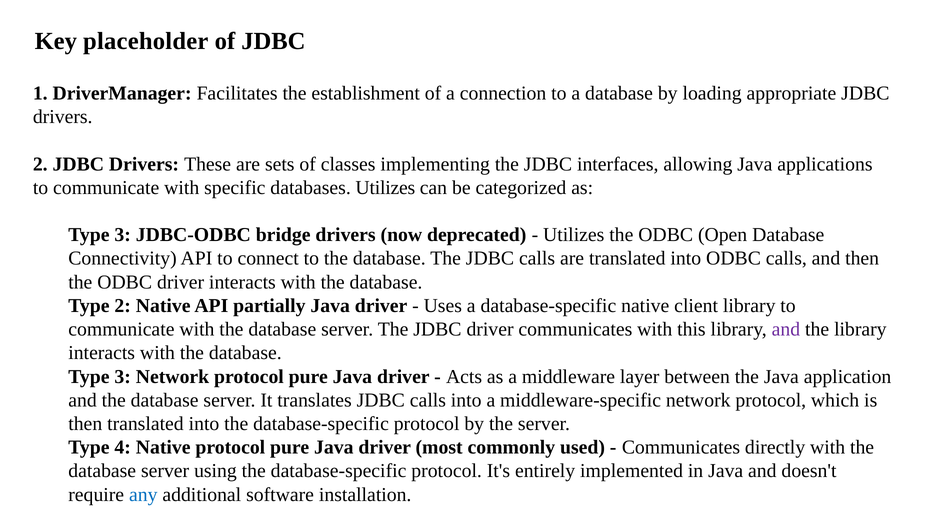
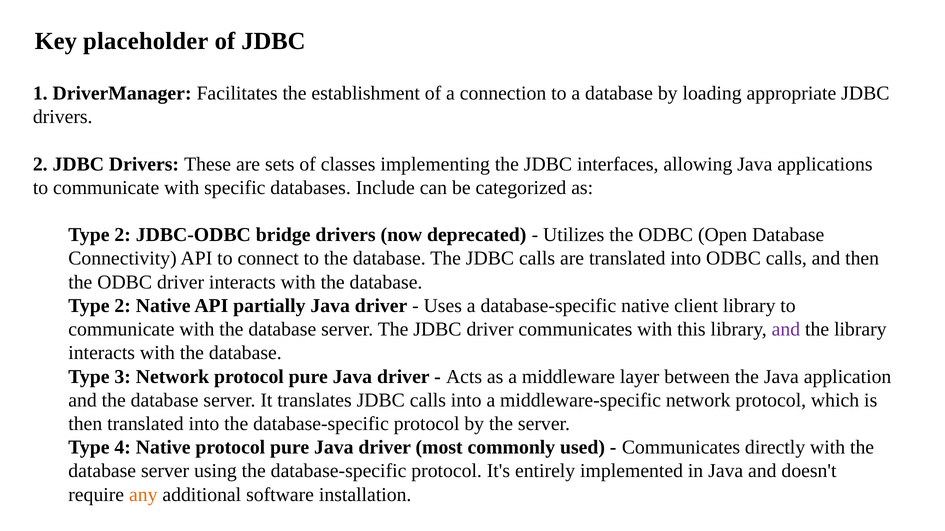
databases Utilizes: Utilizes -> Include
3 at (123, 235): 3 -> 2
any colour: blue -> orange
